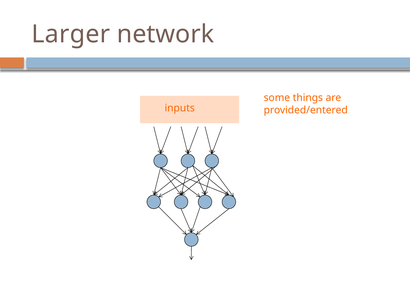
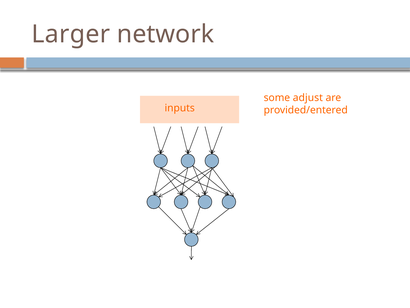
things: things -> adjust
